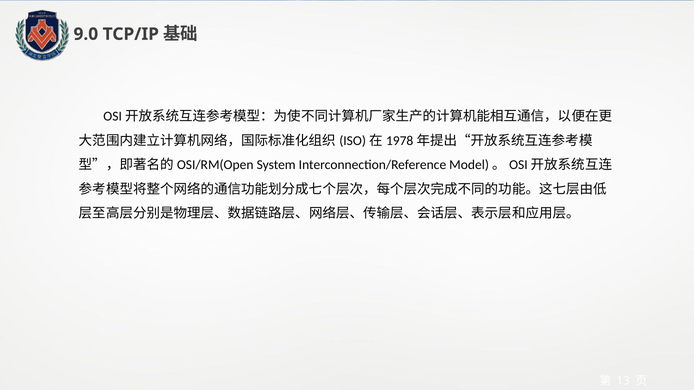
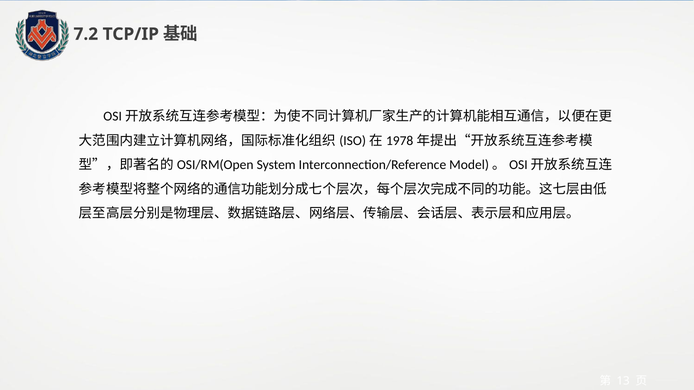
9.0: 9.0 -> 7.2
